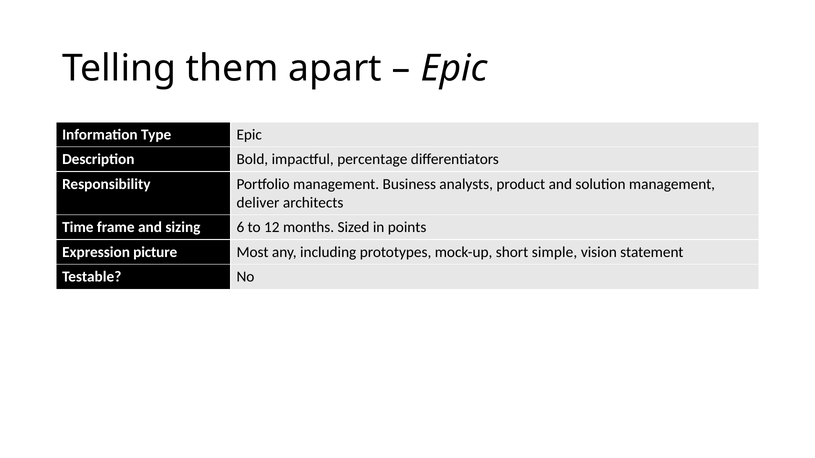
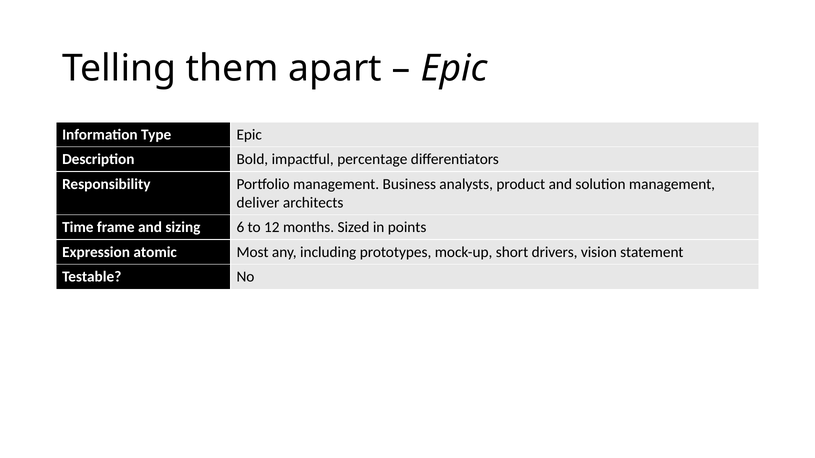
picture: picture -> atomic
simple: simple -> drivers
